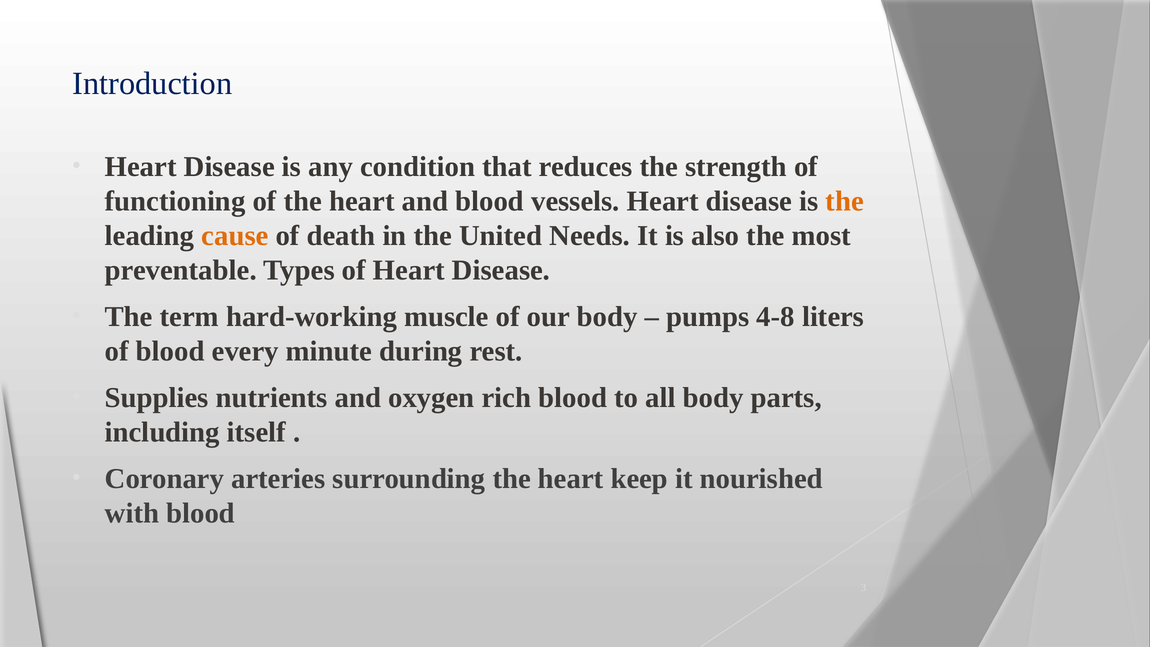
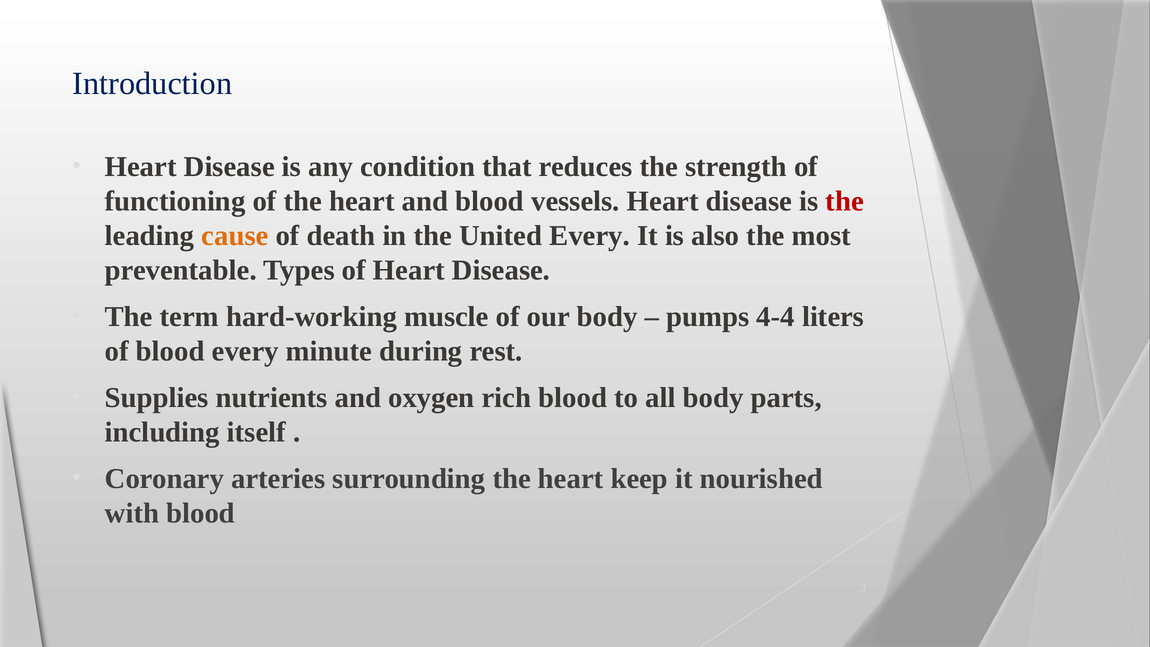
the at (845, 201) colour: orange -> red
United Needs: Needs -> Every
4-8: 4-8 -> 4-4
